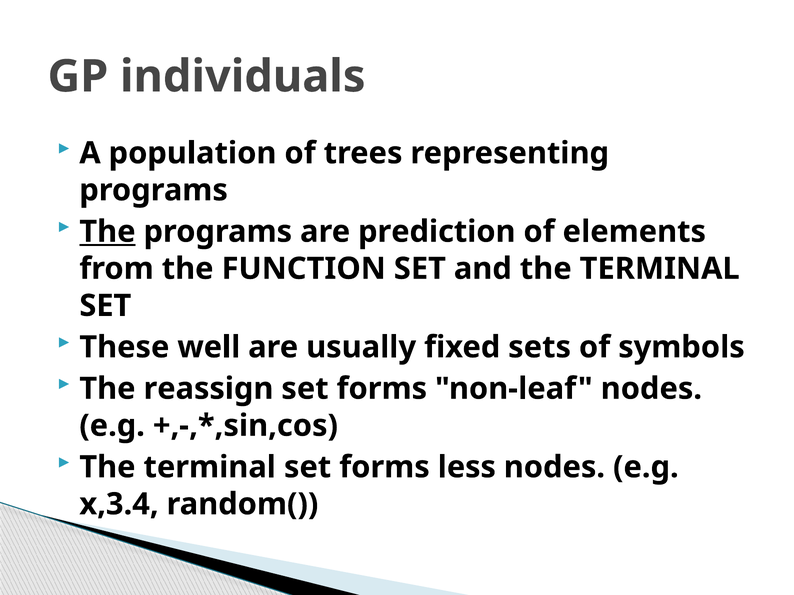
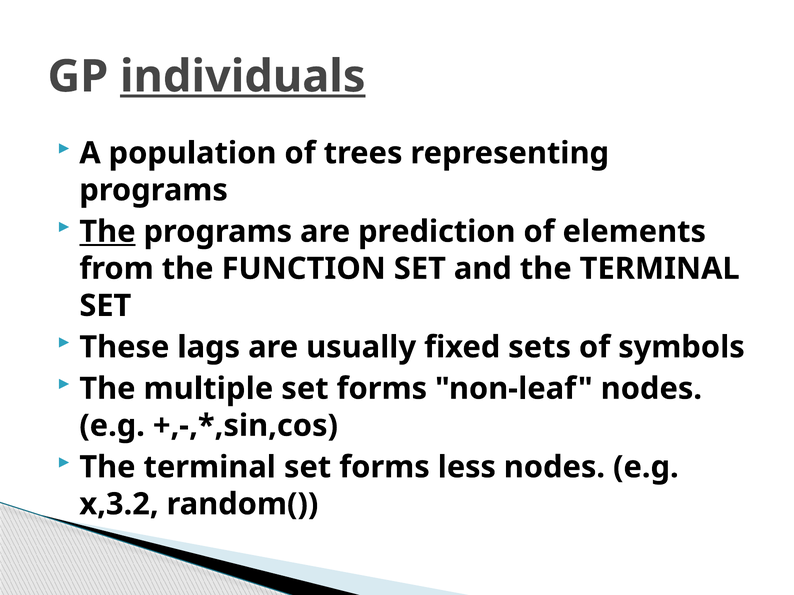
individuals underline: none -> present
well: well -> lags
reassign: reassign -> multiple
x,3.4: x,3.4 -> x,3.2
